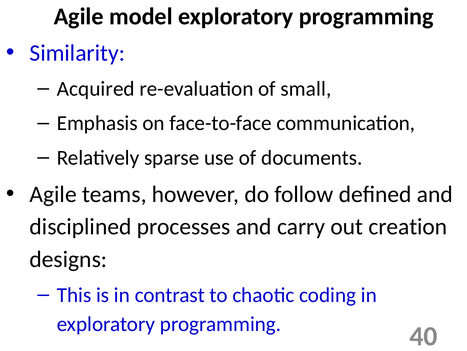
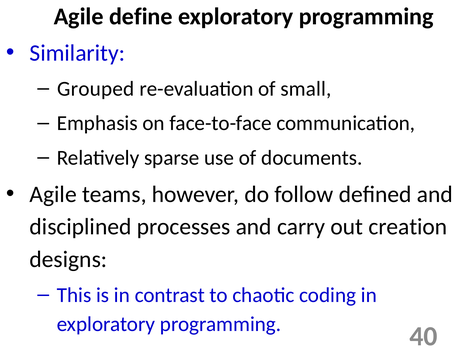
model: model -> define
Acquired: Acquired -> Grouped
